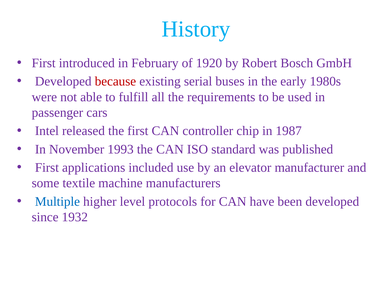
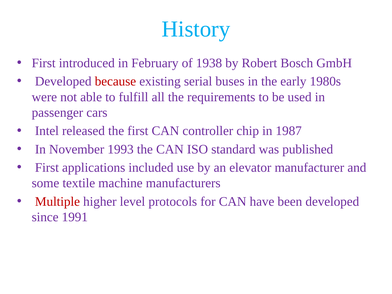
1920: 1920 -> 1938
Multiple colour: blue -> red
1932: 1932 -> 1991
